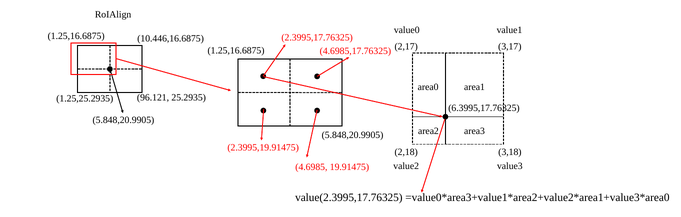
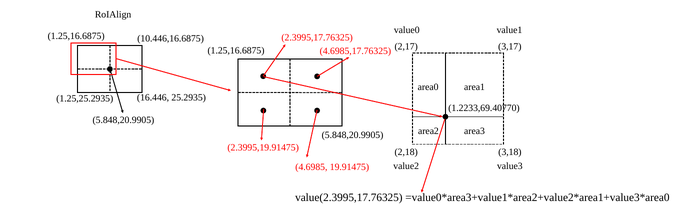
96.121: 96.121 -> 16.446
6.3995,17.76325: 6.3995,17.76325 -> 1.2233,69.40770
